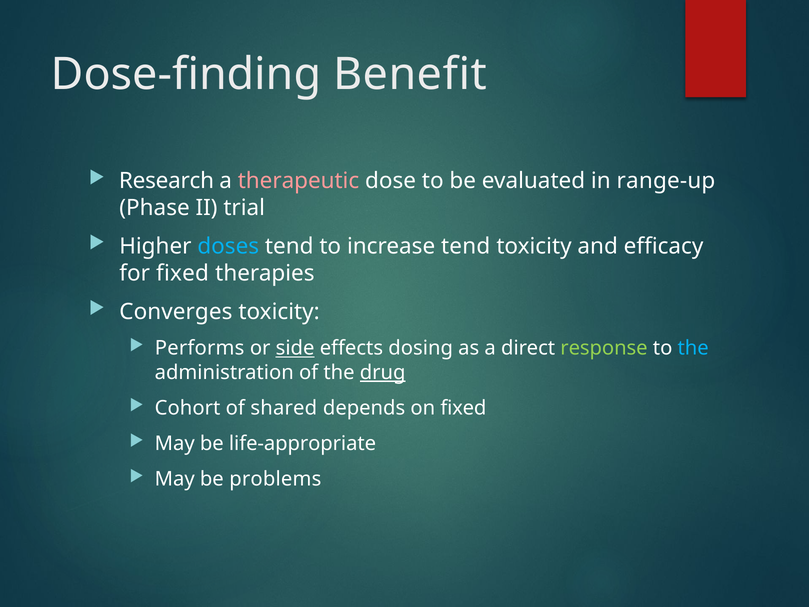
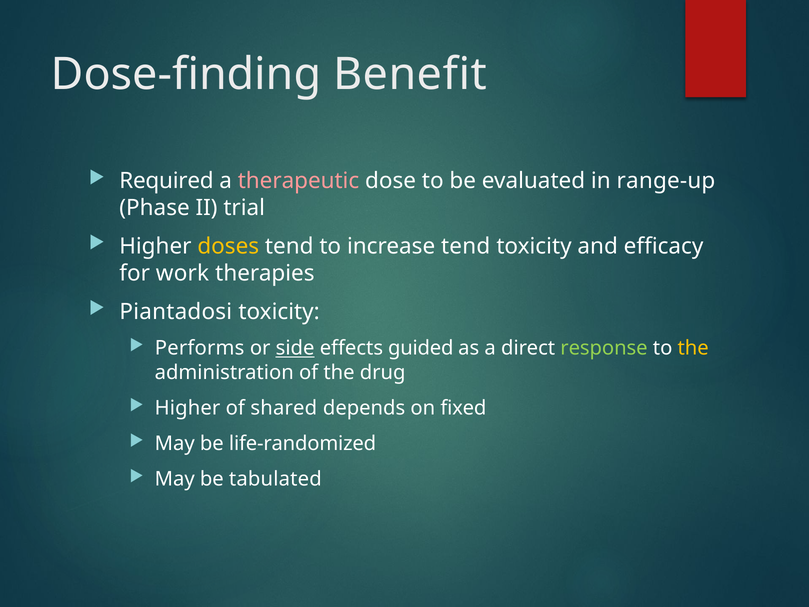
Research: Research -> Required
doses colour: light blue -> yellow
for fixed: fixed -> work
Converges: Converges -> Piantadosi
dosing: dosing -> guided
the at (693, 348) colour: light blue -> yellow
drug underline: present -> none
Cohort at (188, 408): Cohort -> Higher
life-appropriate: life-appropriate -> life-randomized
problems: problems -> tabulated
